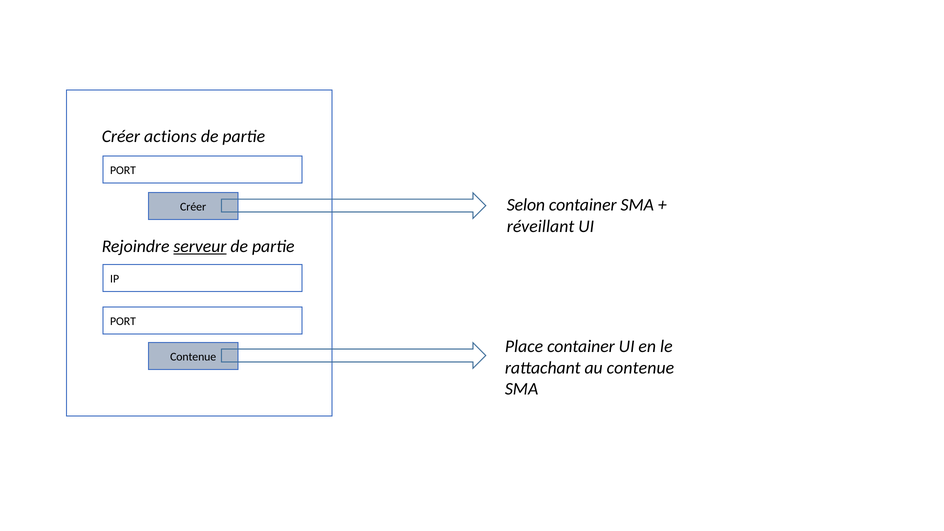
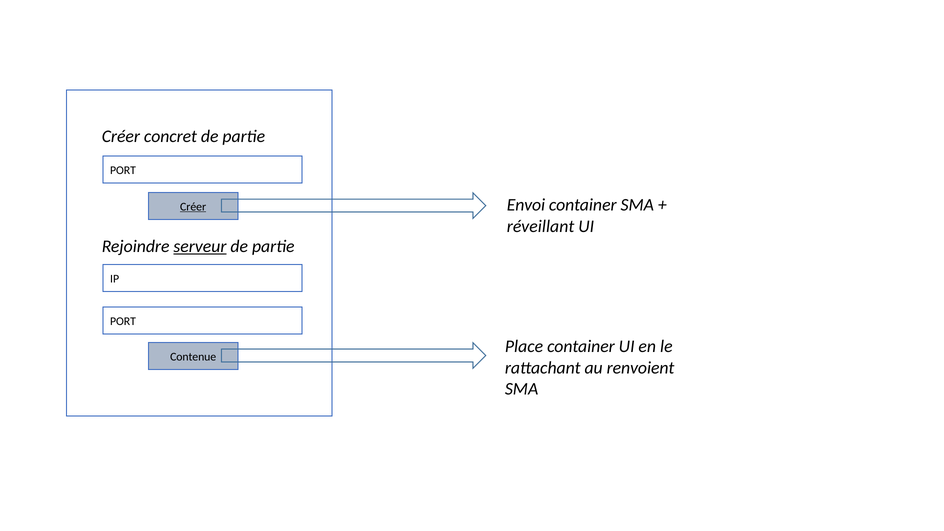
actions: actions -> concret
Selon: Selon -> Envoi
Créer at (193, 207) underline: none -> present
au contenue: contenue -> renvoient
